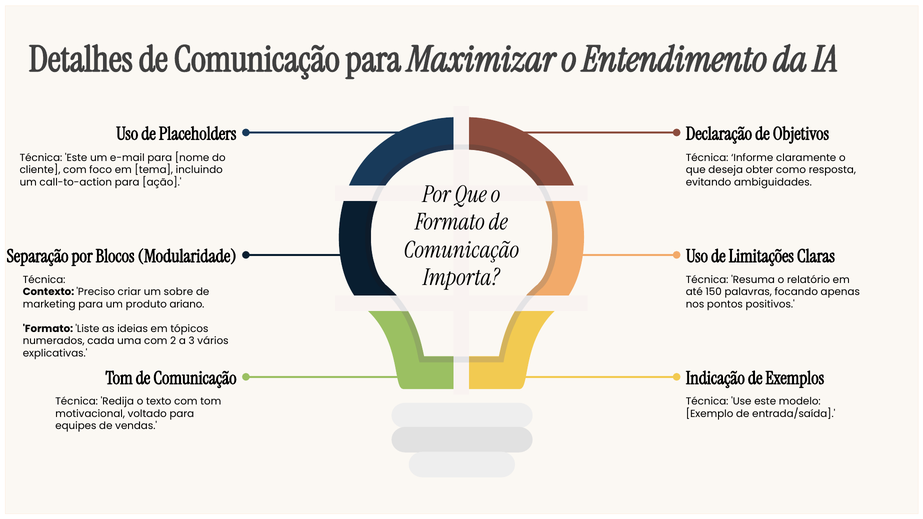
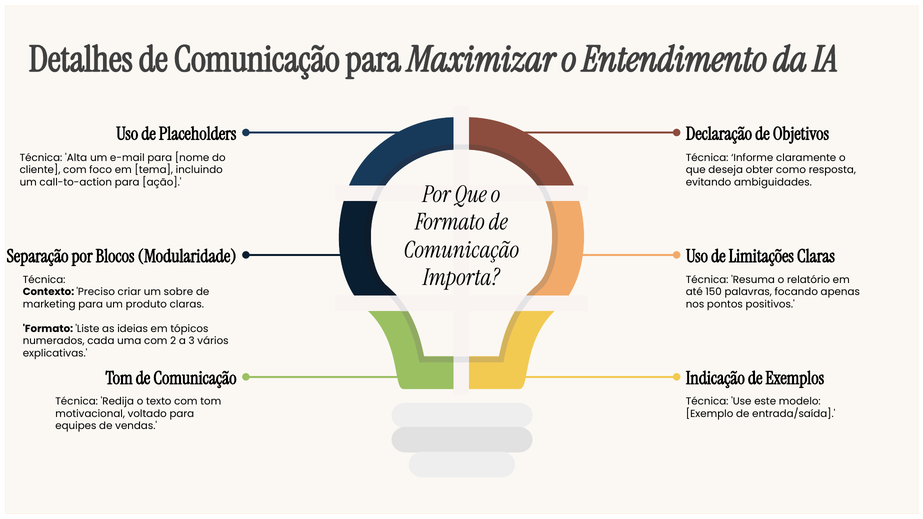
Técnica Este: Este -> Alta
produto ariano: ariano -> claras
